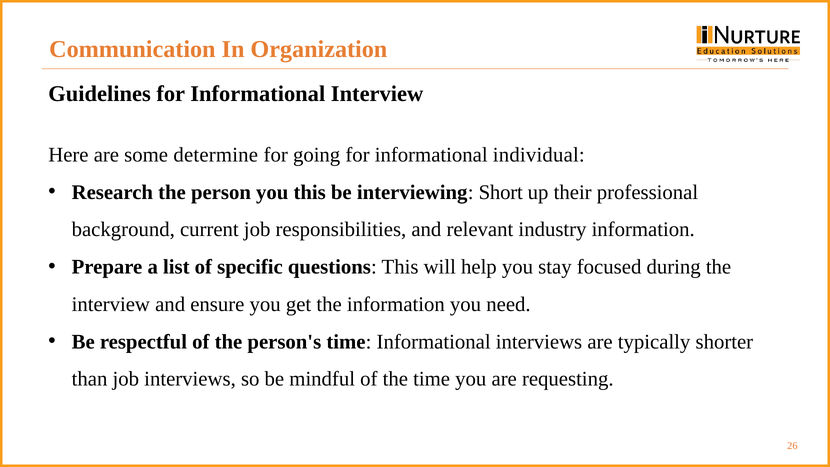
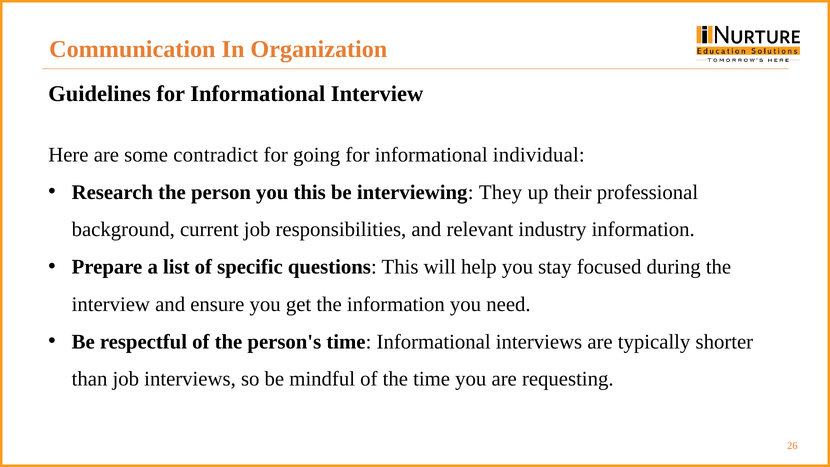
determine: determine -> contradict
Short: Short -> They
